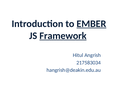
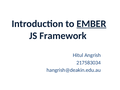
Framework underline: present -> none
